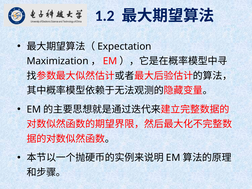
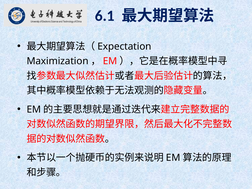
1.2: 1.2 -> 6.1
